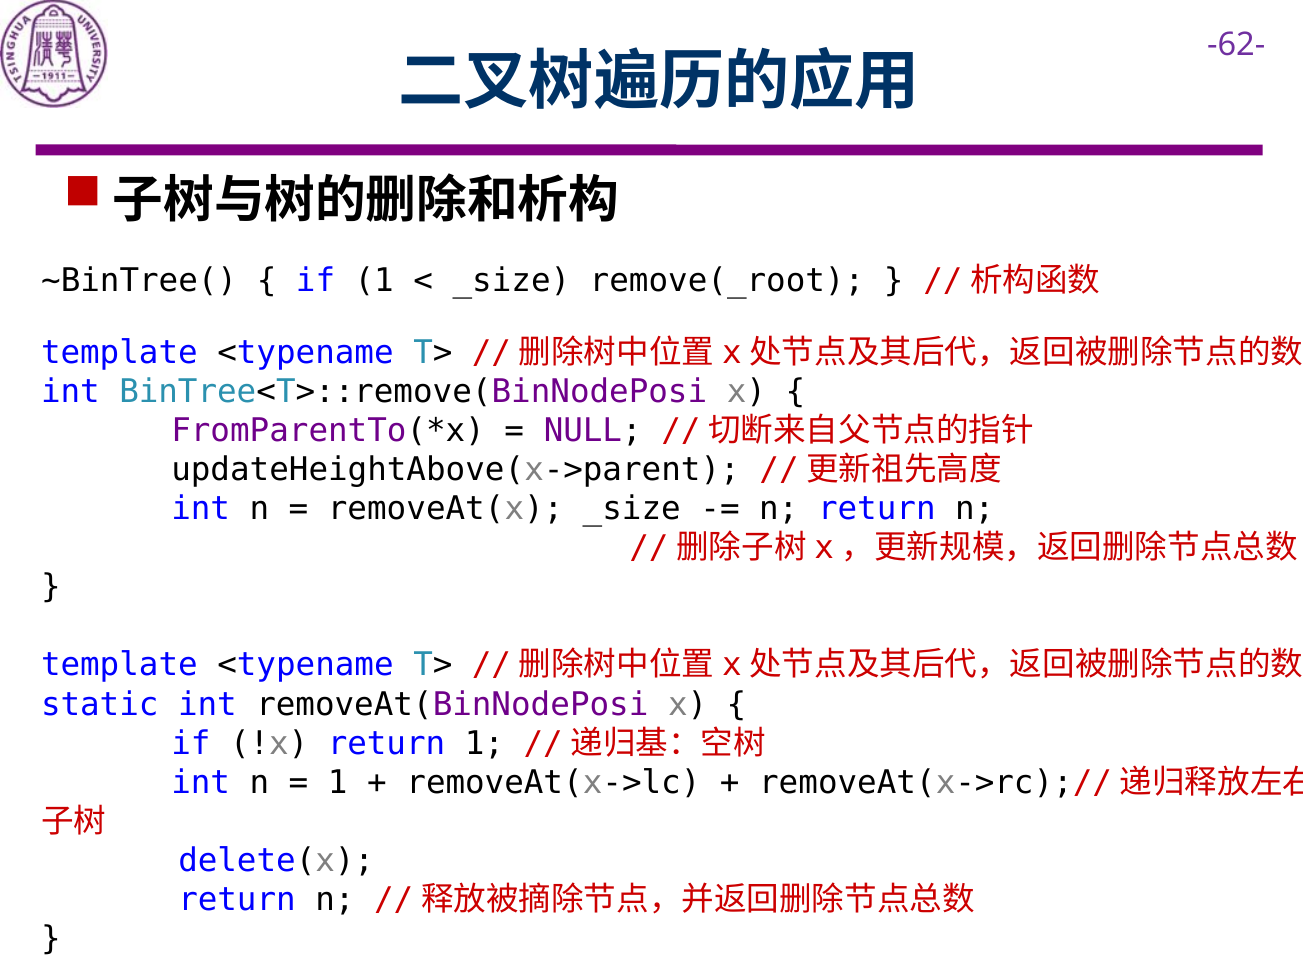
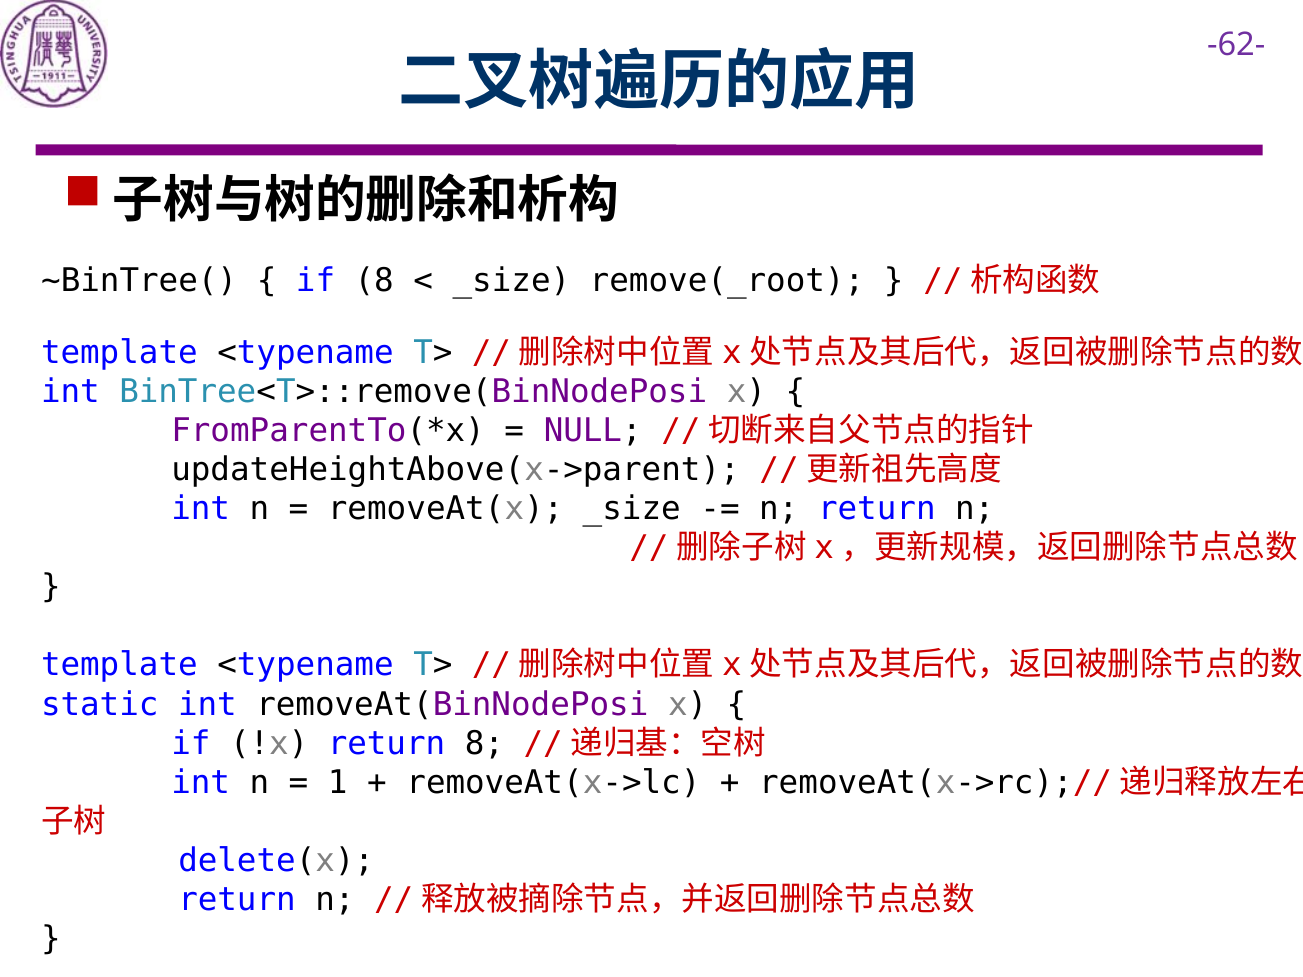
if 1: 1 -> 8
return 1: 1 -> 8
